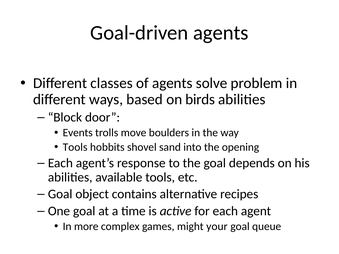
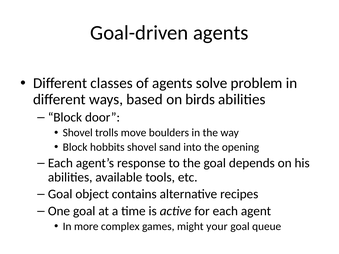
Events at (78, 133): Events -> Shovel
Tools at (75, 147): Tools -> Block
